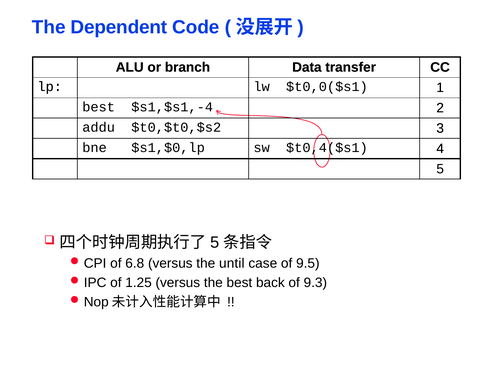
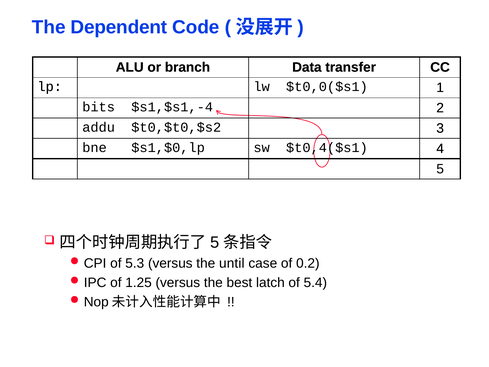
best at (99, 107): best -> bits
6.8: 6.8 -> 5.3
9.5: 9.5 -> 0.2
back: back -> latch
9.3: 9.3 -> 5.4
